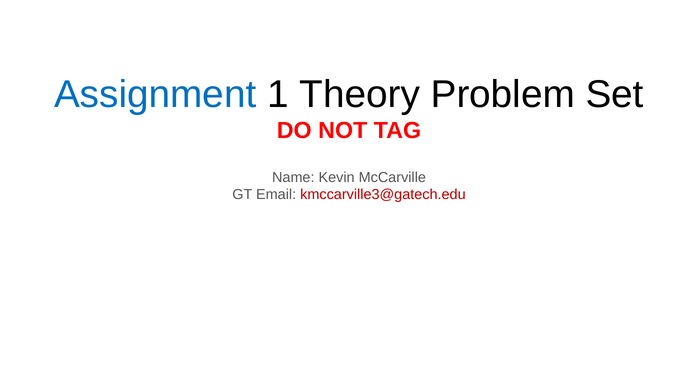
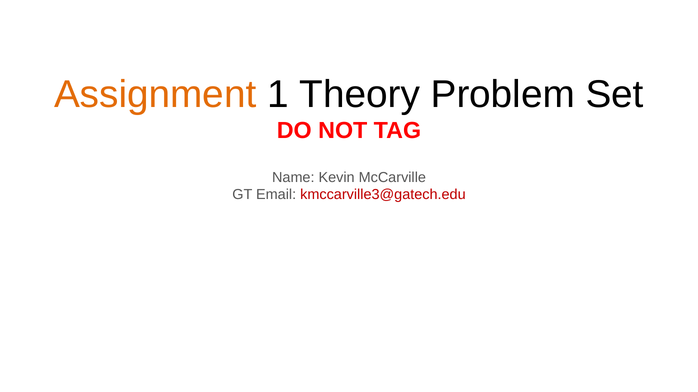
Assignment colour: blue -> orange
